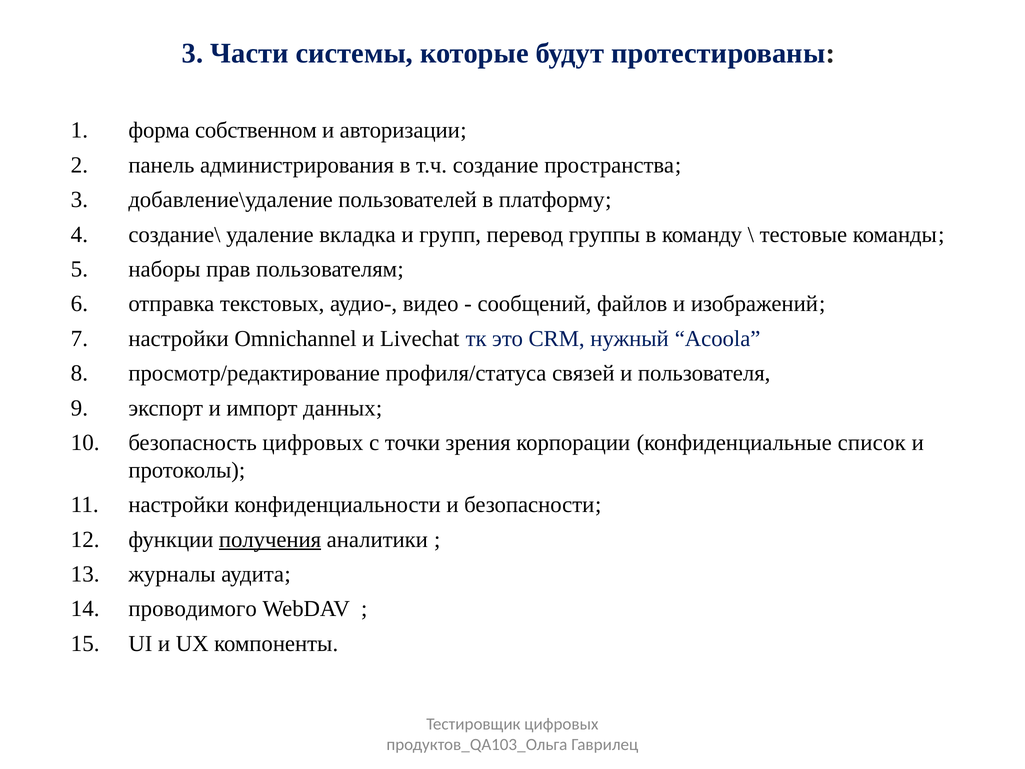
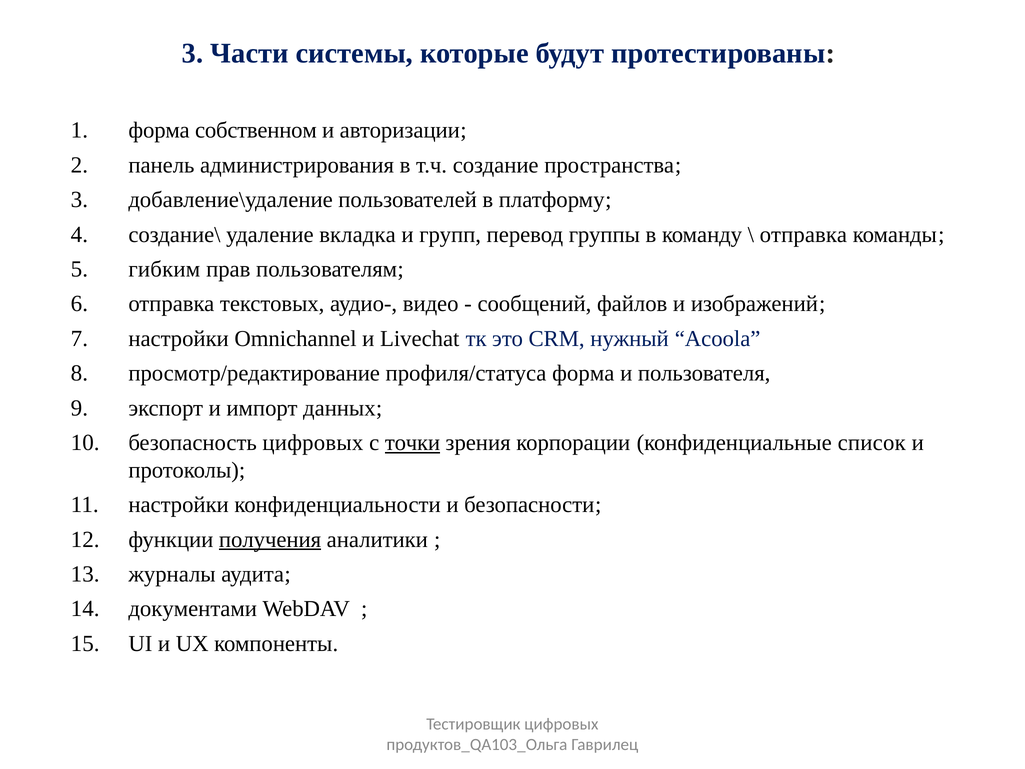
тестовые at (803, 234): тестовые -> отправка
наборы: наборы -> гибким
профиля/статуса связей: связей -> форма
точки underline: none -> present
проводимого: проводимого -> документами
